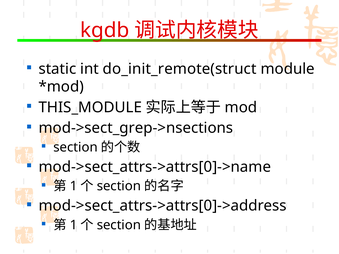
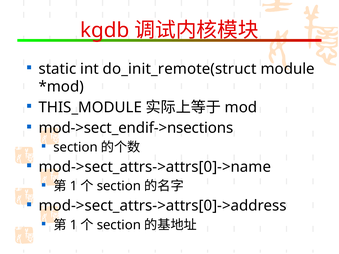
mod->sect_grep->nsections: mod->sect_grep->nsections -> mod->sect_endif->nsections
